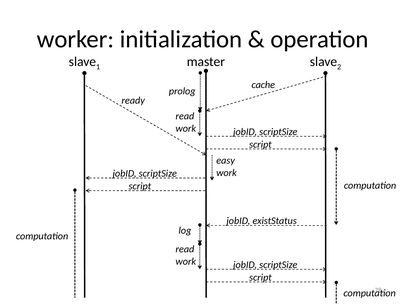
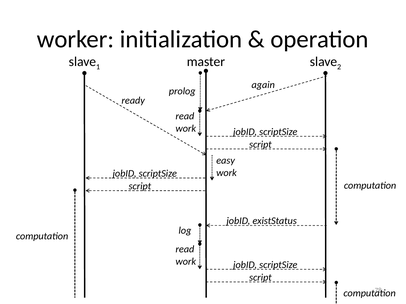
cache: cache -> again
